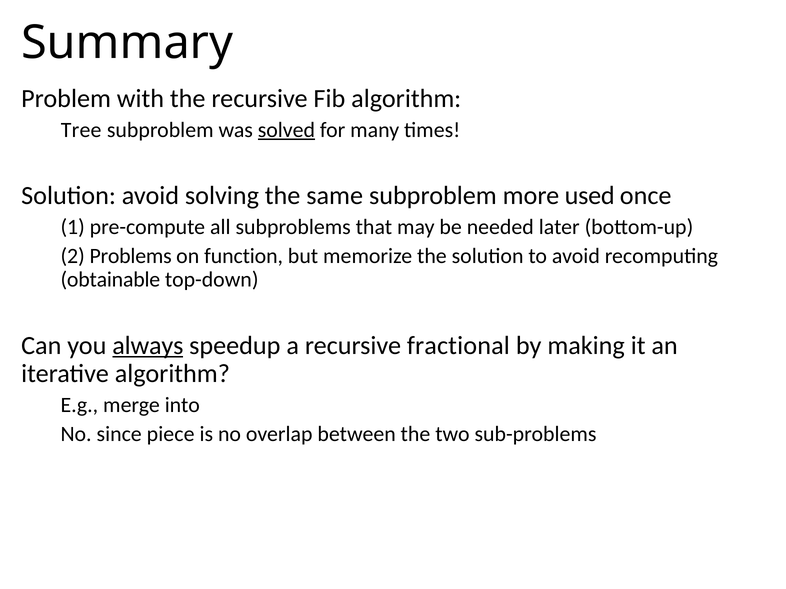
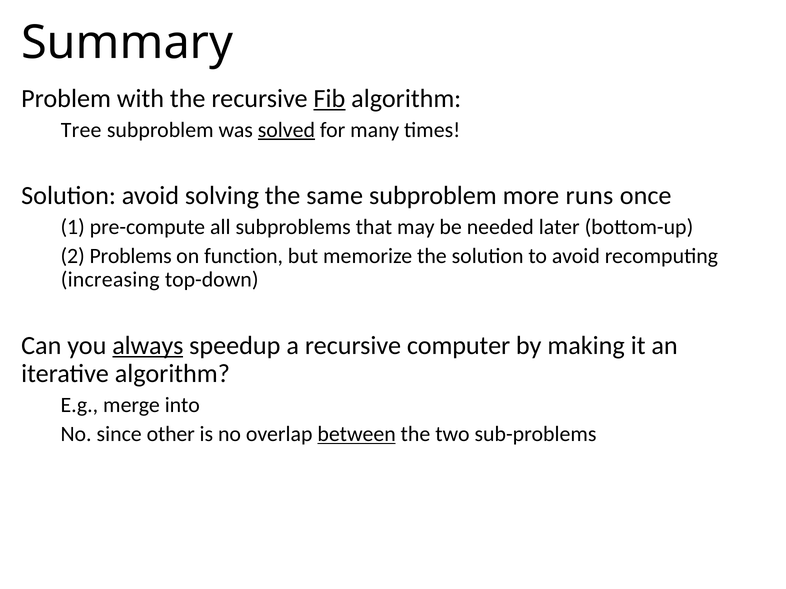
Fib underline: none -> present
used: used -> runs
obtainable: obtainable -> increasing
fractional: fractional -> computer
piece: piece -> other
between underline: none -> present
